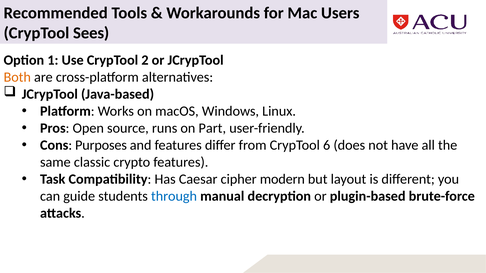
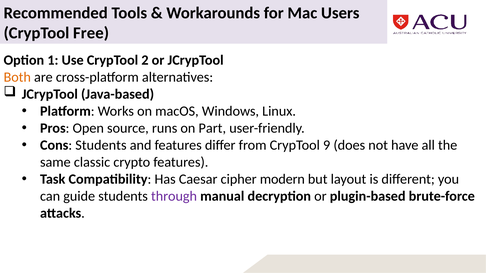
Sees: Sees -> Free
Cons Purposes: Purposes -> Students
6: 6 -> 9
through colour: blue -> purple
